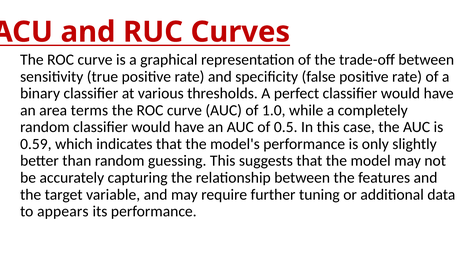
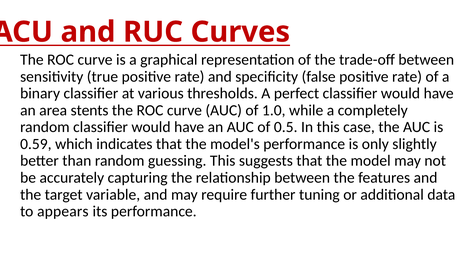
terms: terms -> stents
